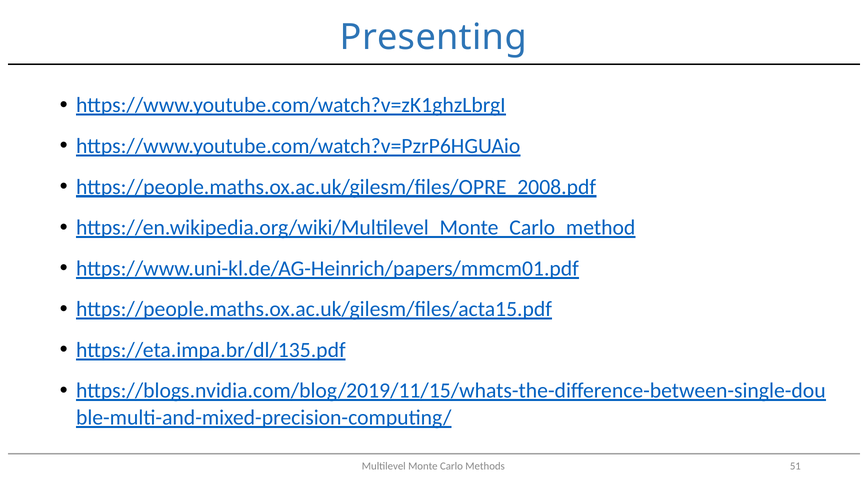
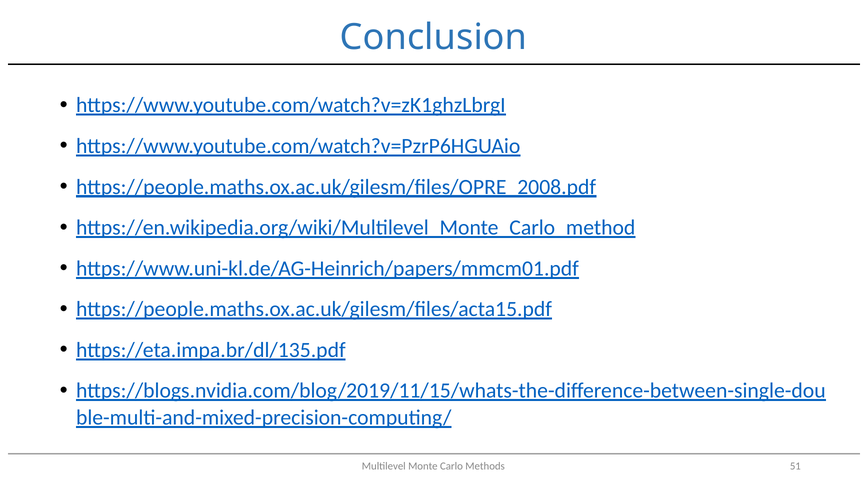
Presenting: Presenting -> Conclusion
